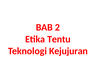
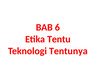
2: 2 -> 6
Kejujuran: Kejujuran -> Tentunya
